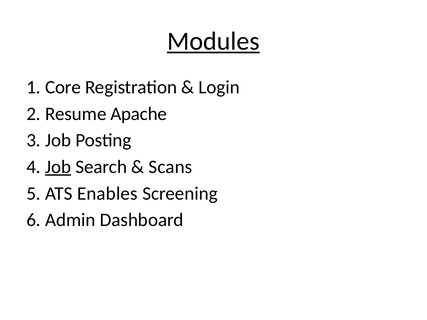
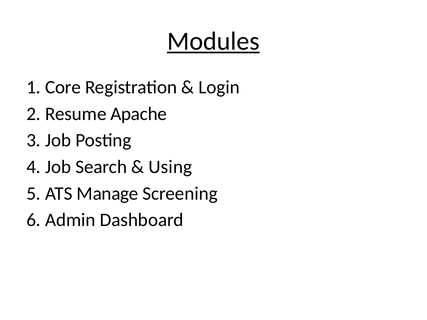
Job at (58, 167) underline: present -> none
Scans: Scans -> Using
Enables: Enables -> Manage
